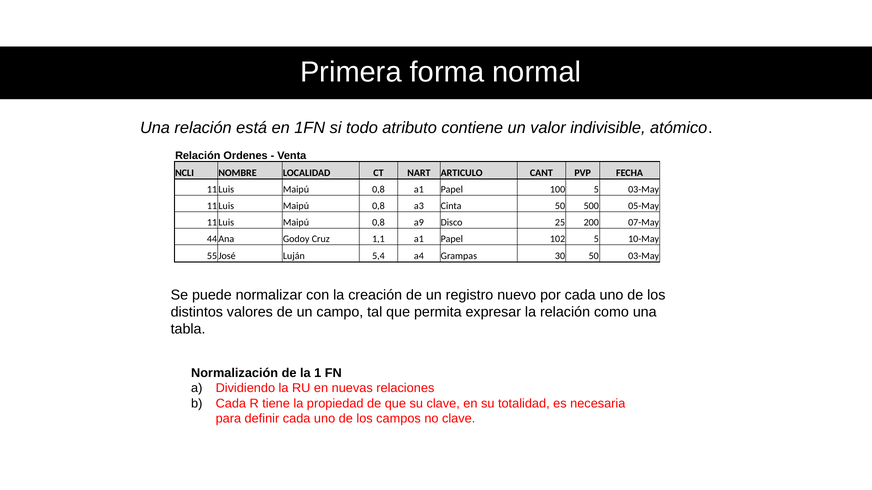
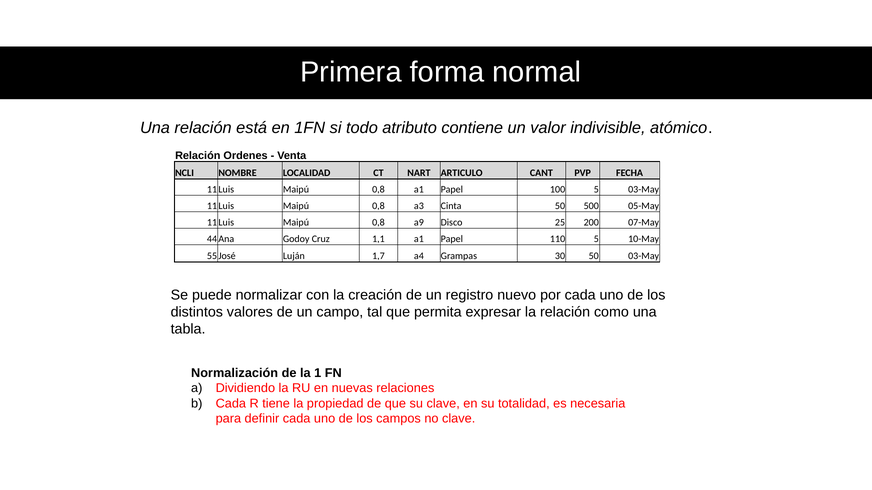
102: 102 -> 110
5,4: 5,4 -> 1,7
